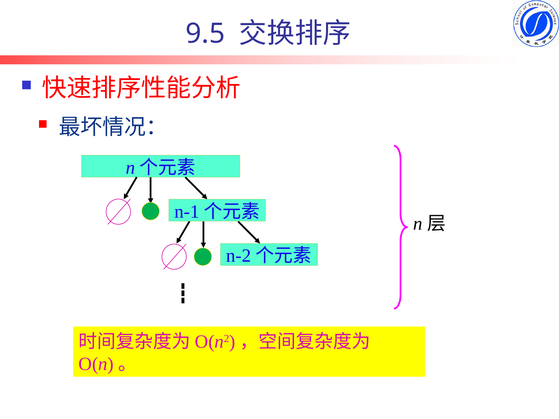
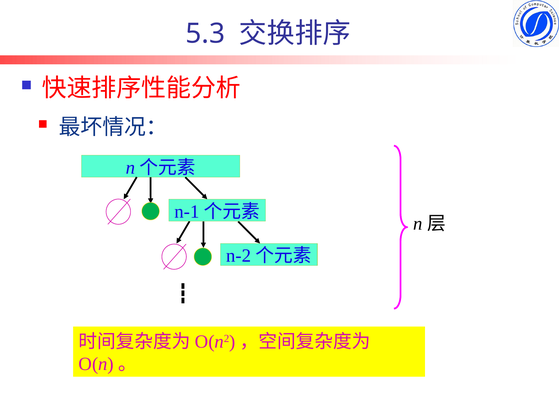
9.5: 9.5 -> 5.3
